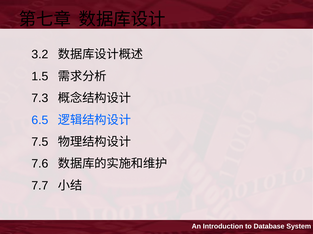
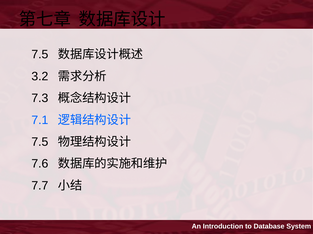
3.2 at (40, 55): 3.2 -> 7.5
1.5: 1.5 -> 3.2
6.5: 6.5 -> 7.1
